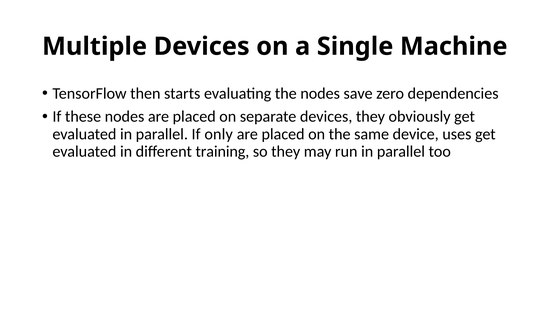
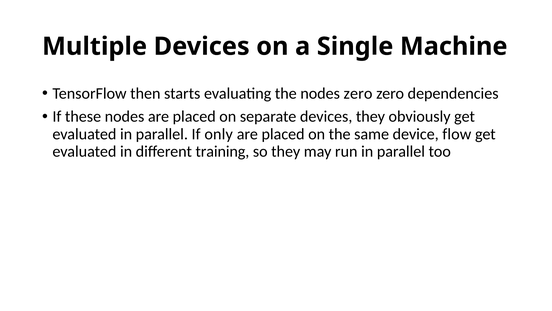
nodes save: save -> zero
uses: uses -> flow
